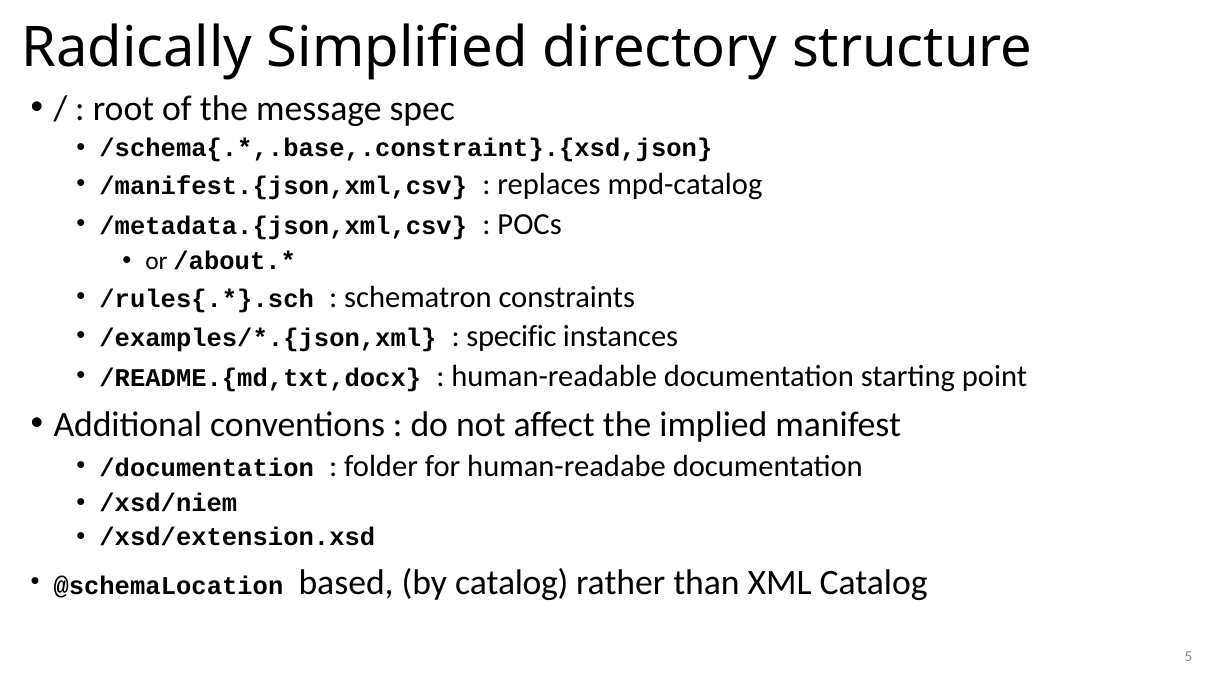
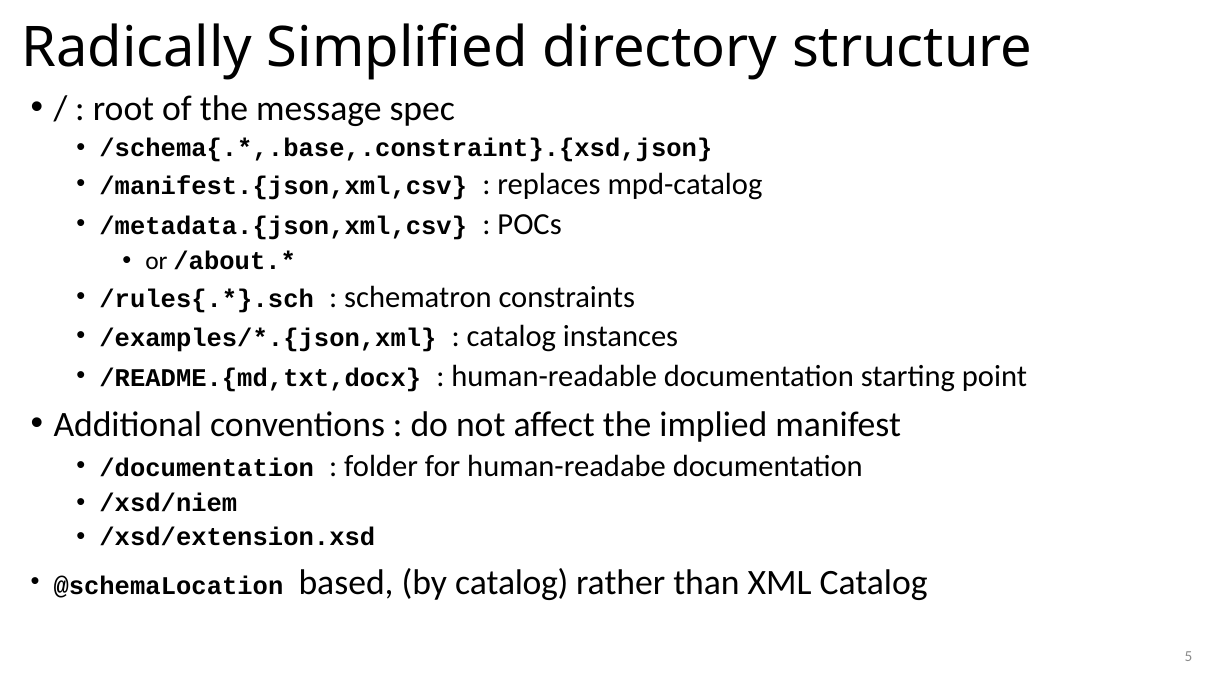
specific at (511, 337): specific -> catalog
